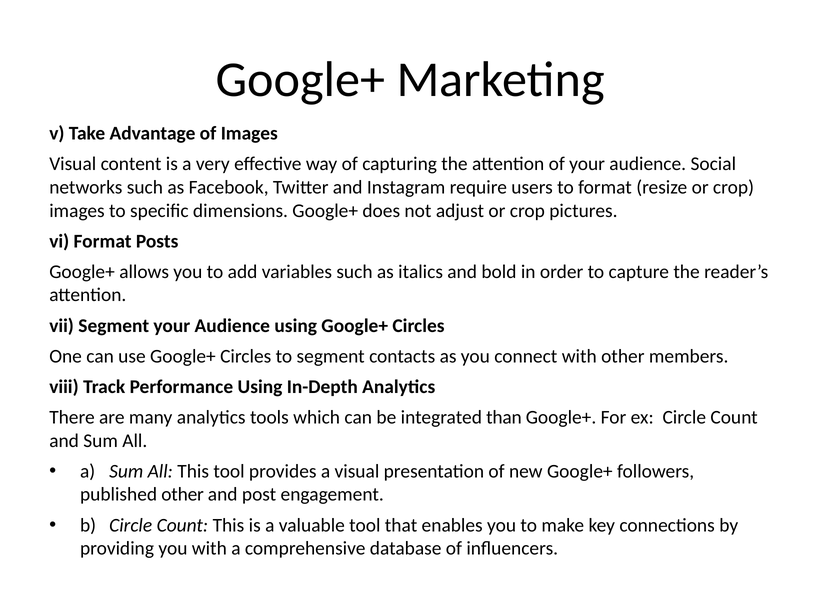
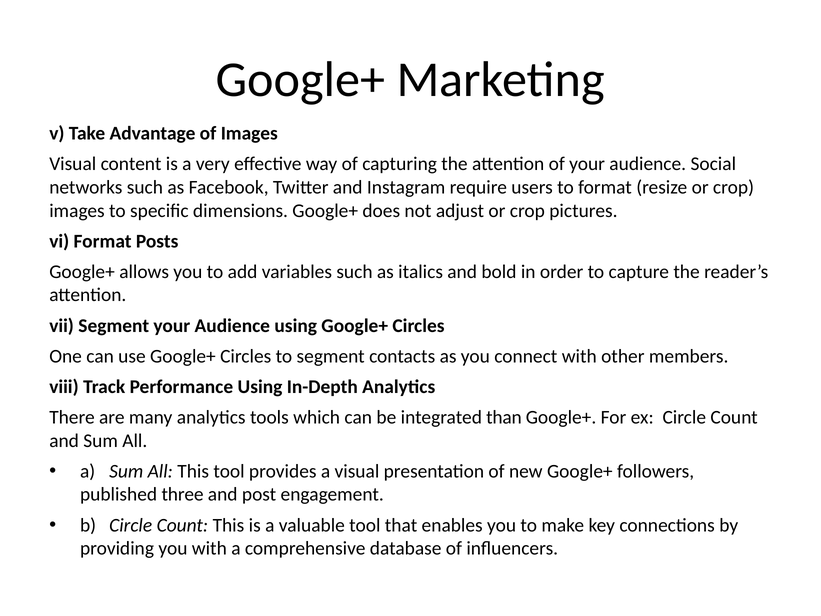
published other: other -> three
